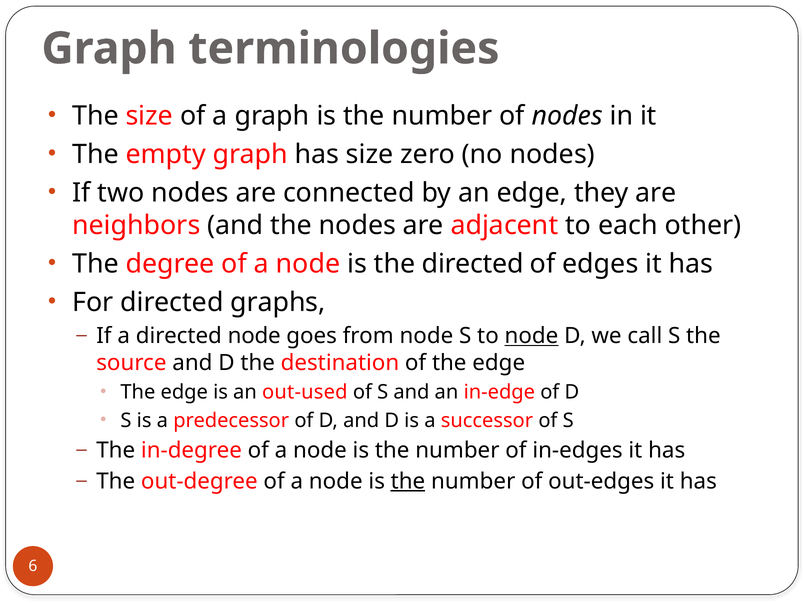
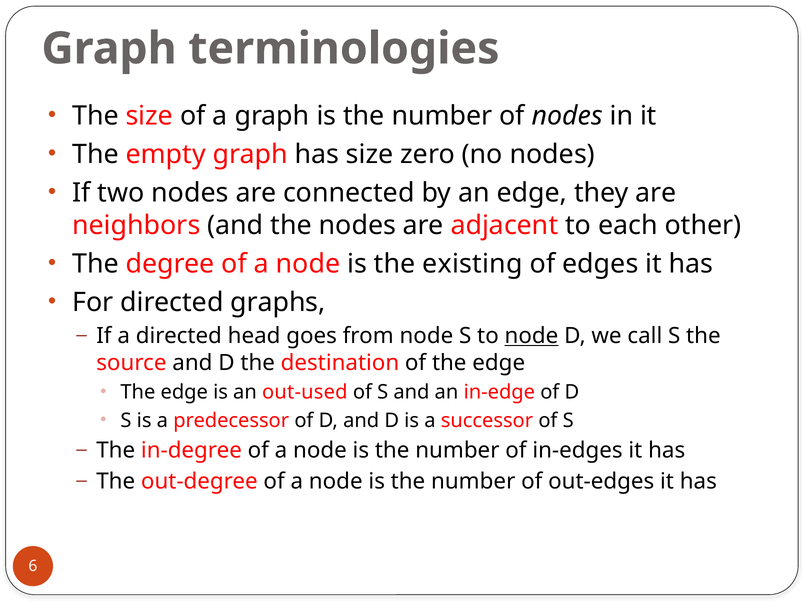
the directed: directed -> existing
directed node: node -> head
the at (408, 481) underline: present -> none
